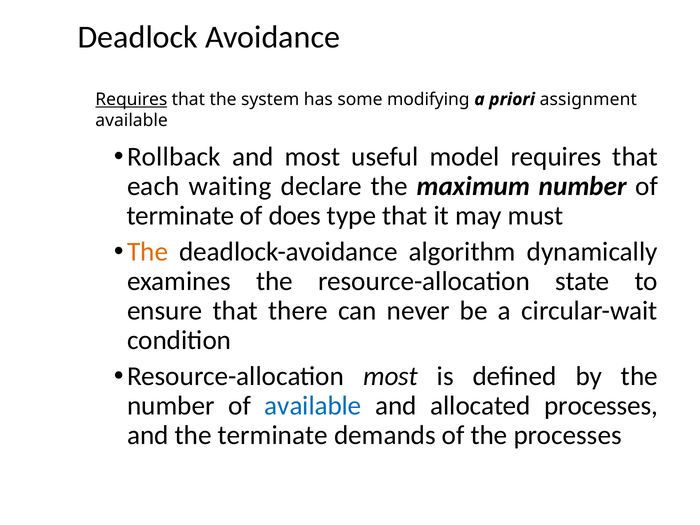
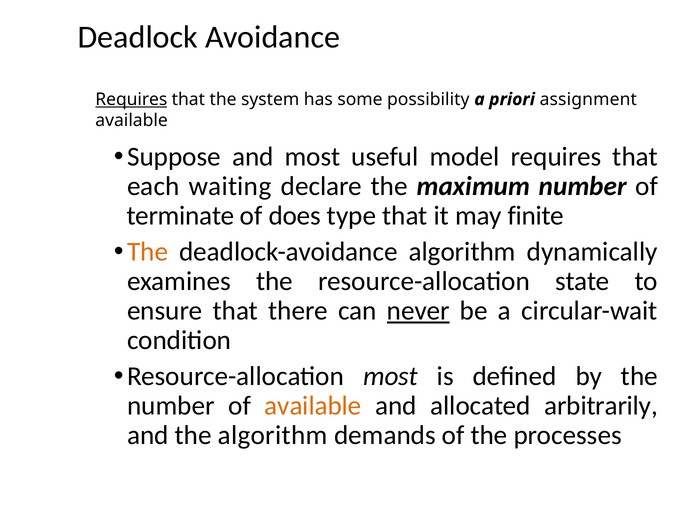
modifying: modifying -> possibility
Rollback: Rollback -> Suppose
must: must -> finite
never underline: none -> present
available at (313, 406) colour: blue -> orange
allocated processes: processes -> arbitrarily
the terminate: terminate -> algorithm
